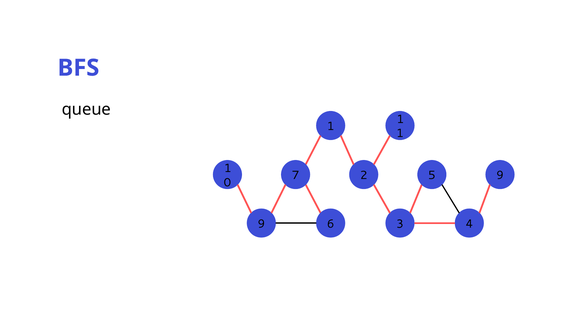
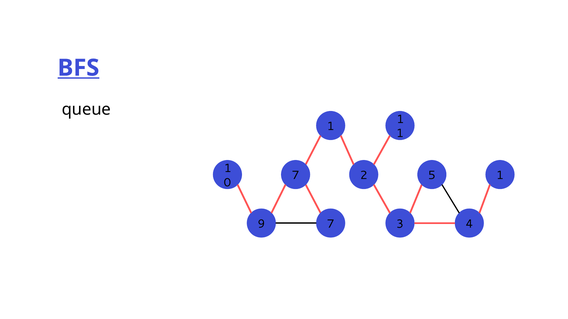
BFS underline: none -> present
5 9: 9 -> 1
9 6: 6 -> 7
